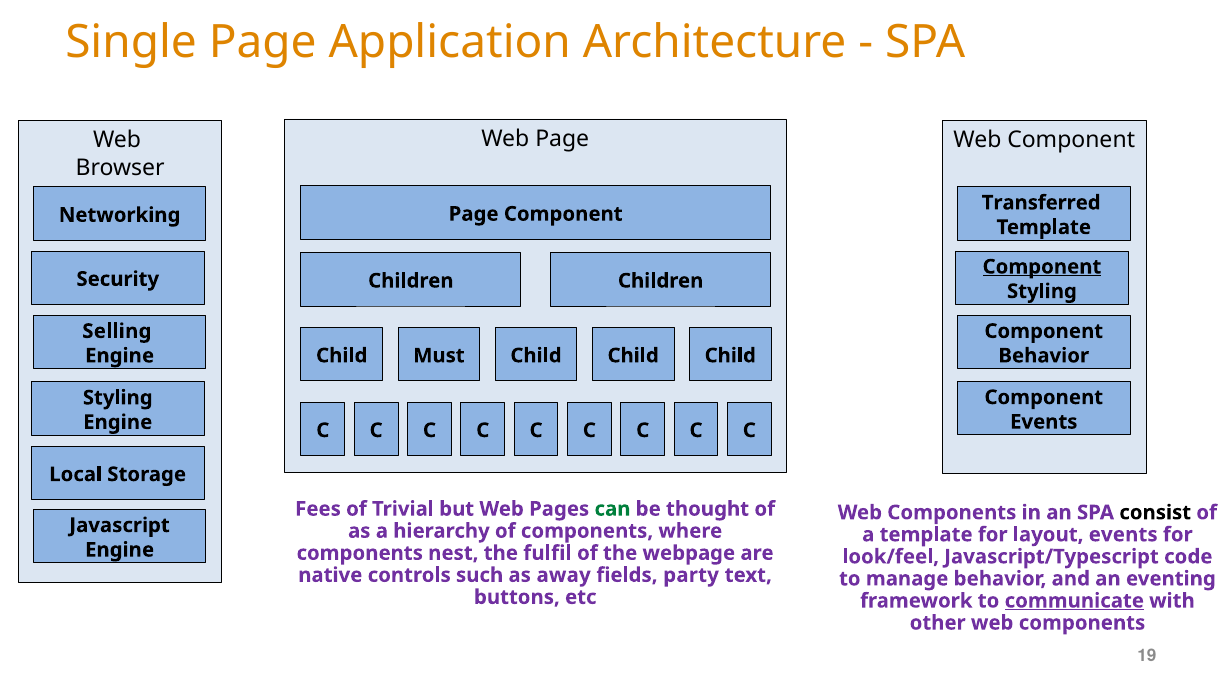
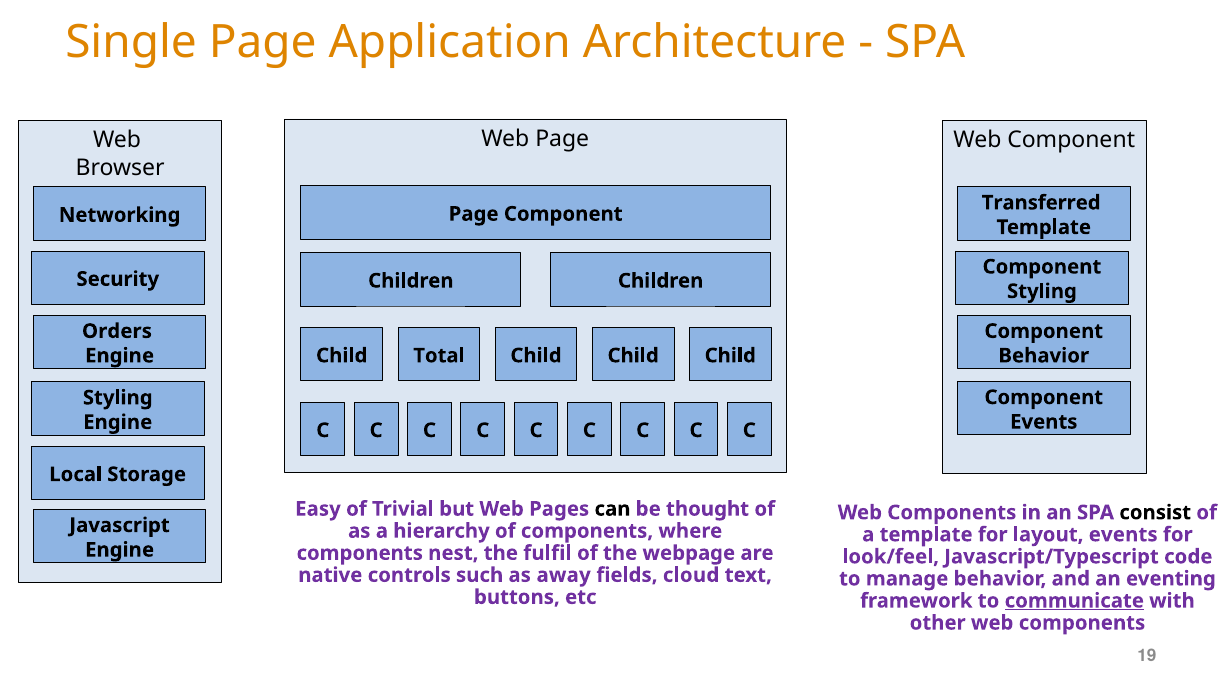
Component at (1042, 267) underline: present -> none
Selling: Selling -> Orders
Must: Must -> Total
Fees: Fees -> Easy
can colour: green -> black
party: party -> cloud
